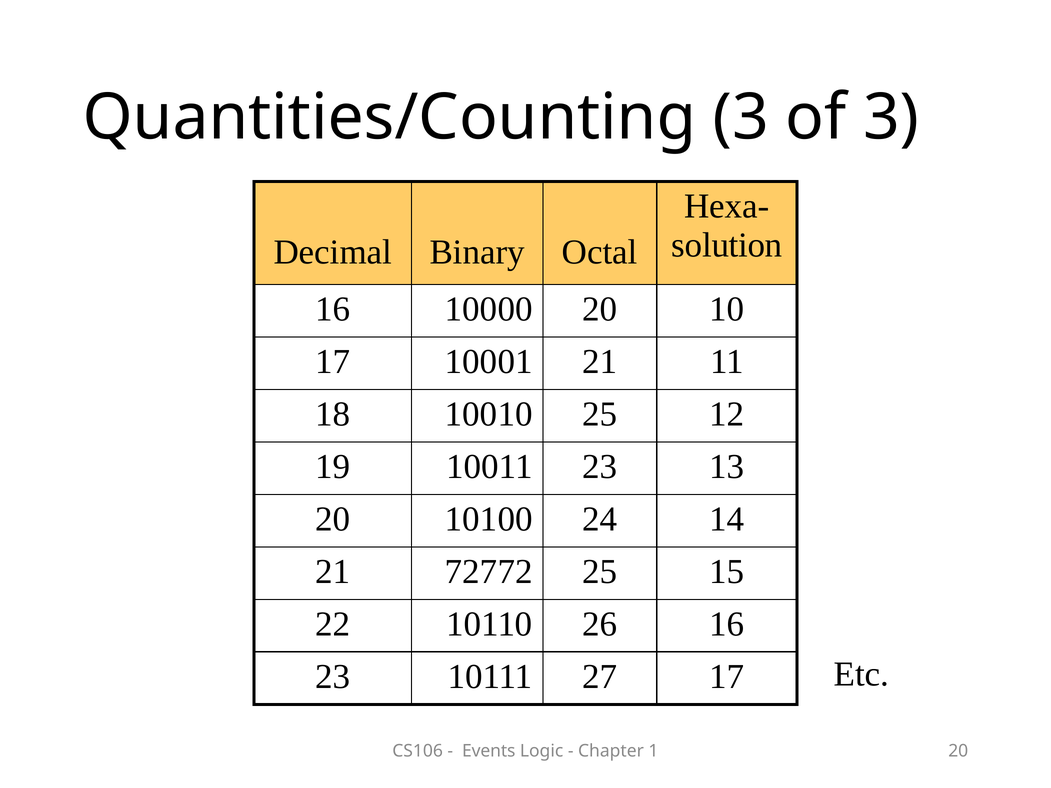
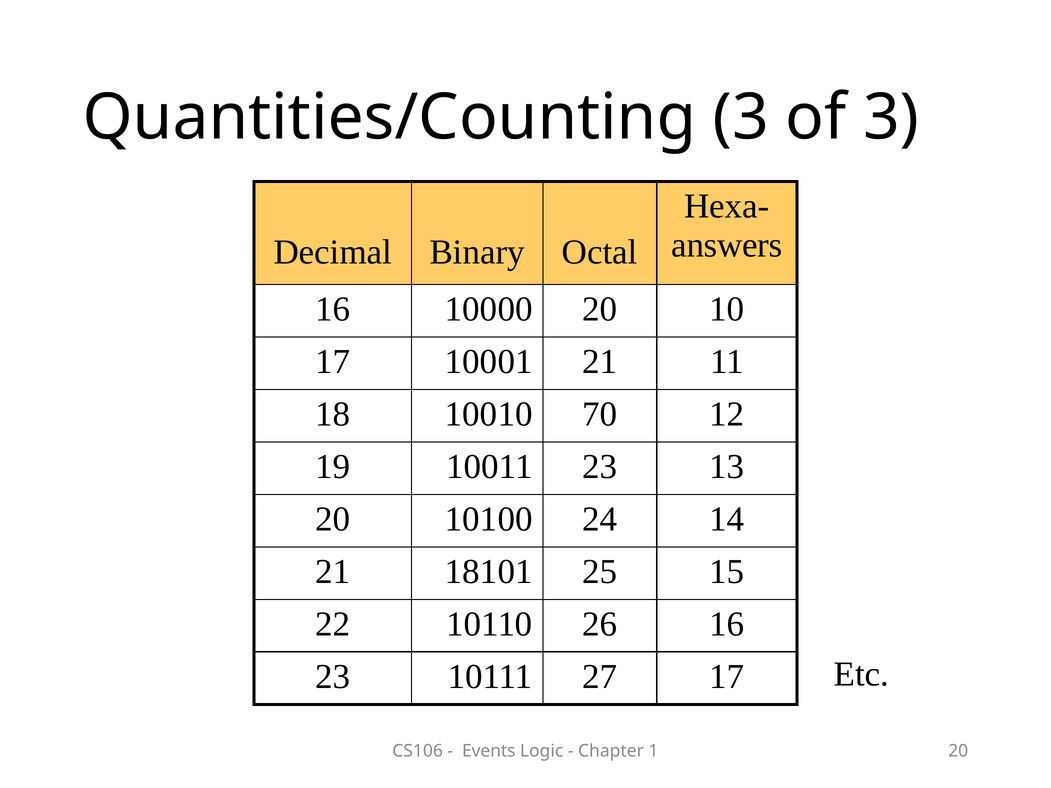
solution: solution -> answers
10010 25: 25 -> 70
72772: 72772 -> 18101
